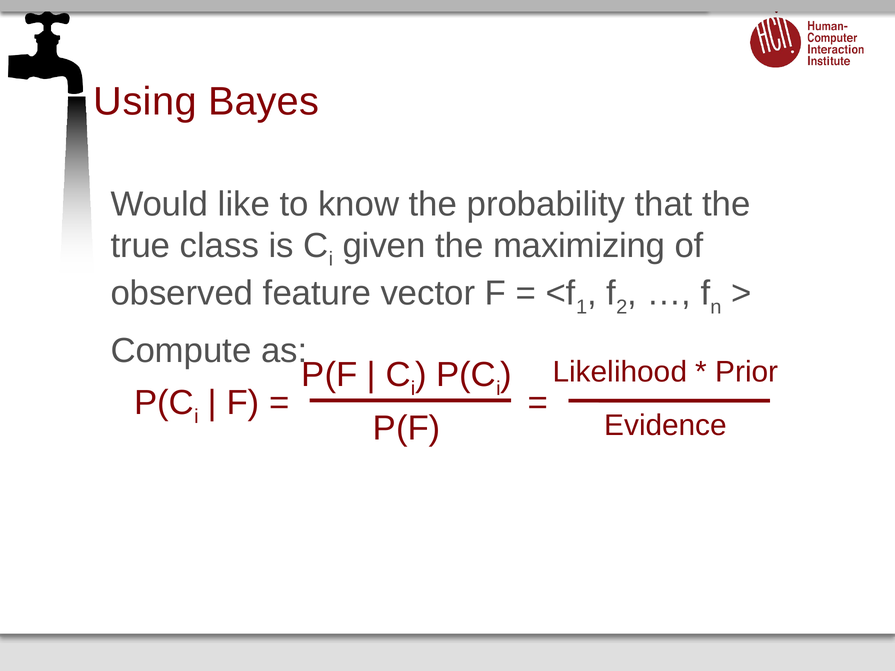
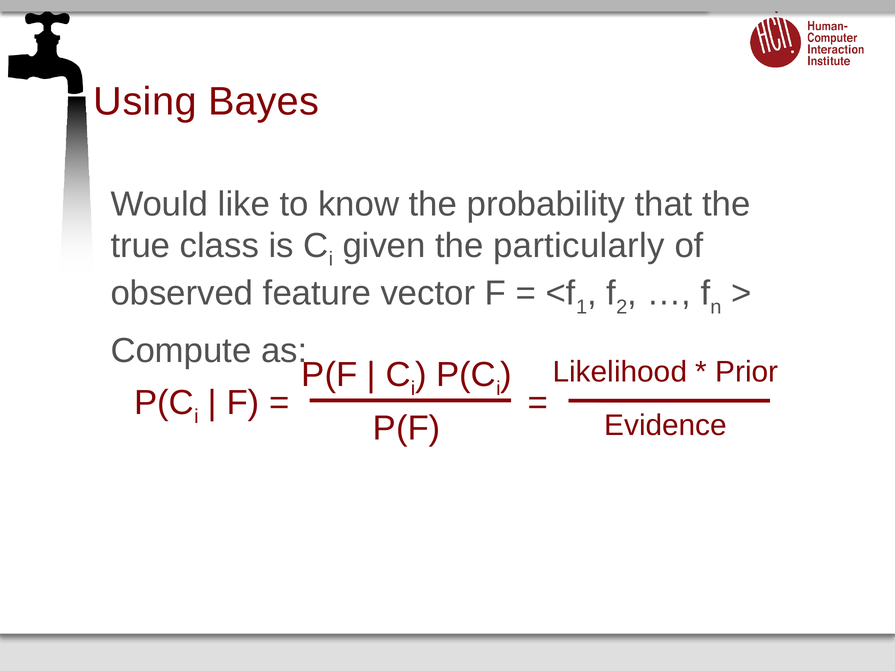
maximizing: maximizing -> particularly
